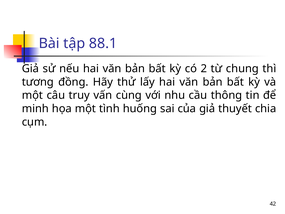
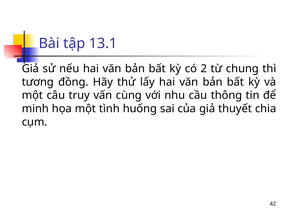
88.1: 88.1 -> 13.1
